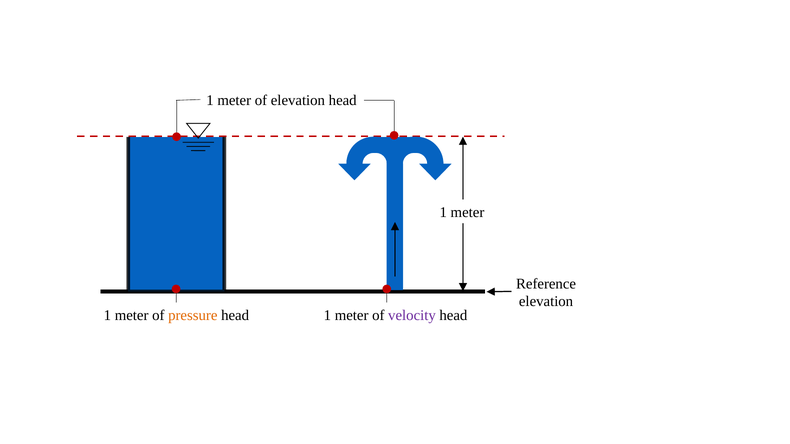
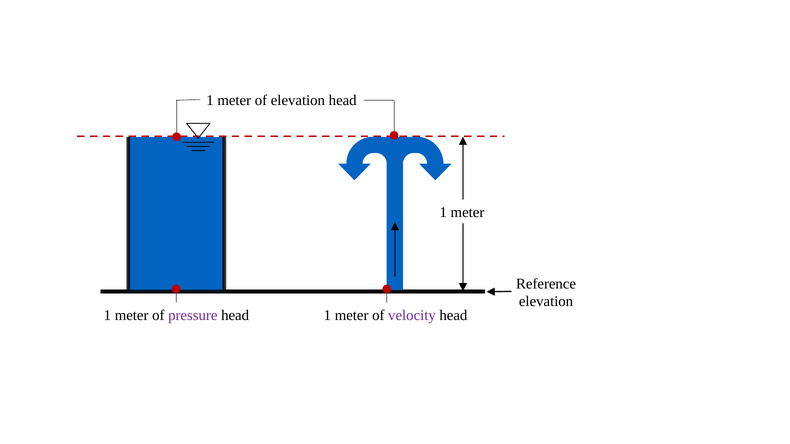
pressure colour: orange -> purple
